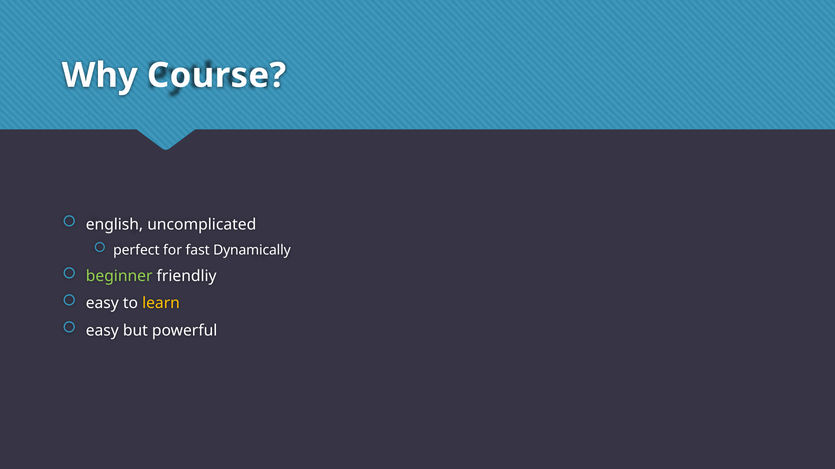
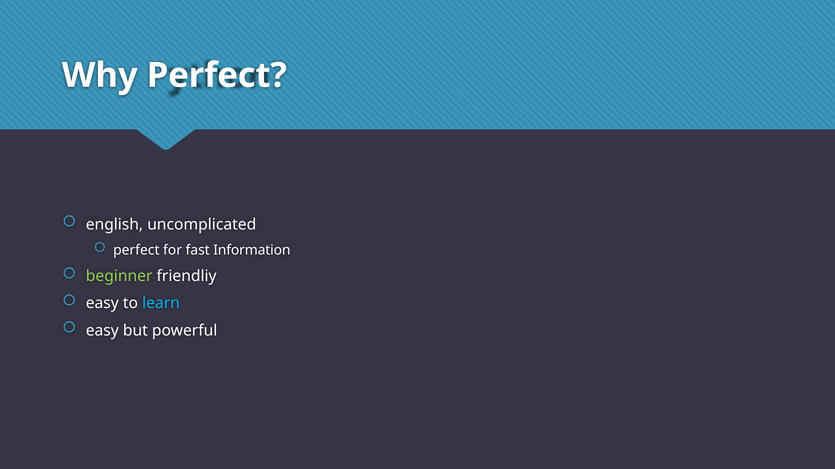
Why Course: Course -> Perfect
Dynamically: Dynamically -> Information
learn colour: yellow -> light blue
